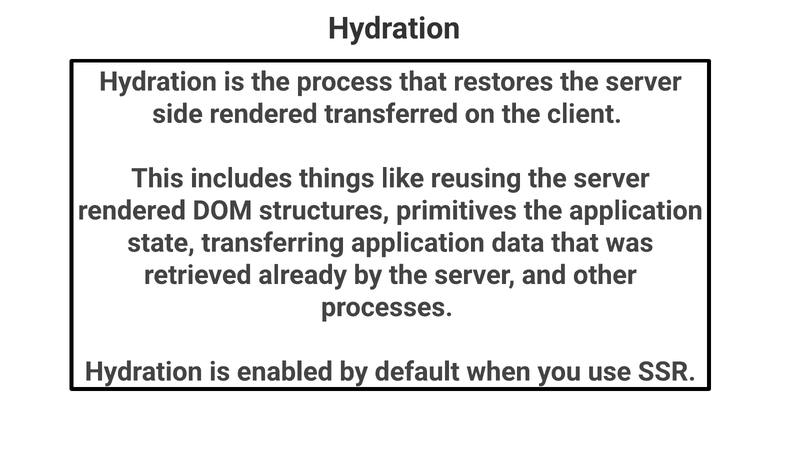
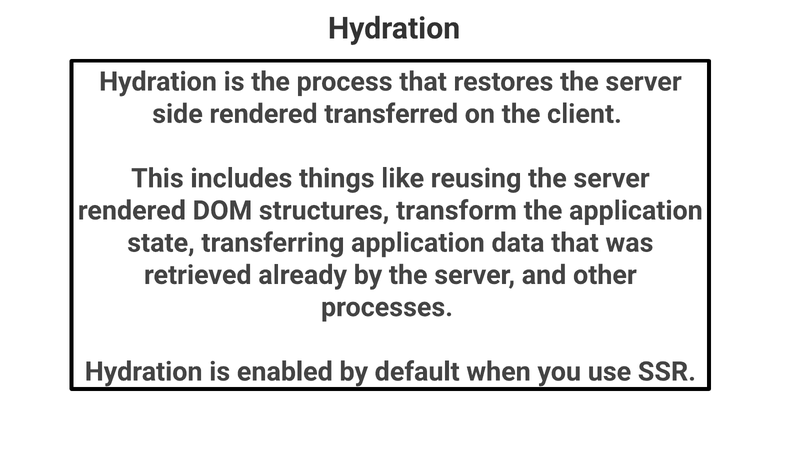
primitives: primitives -> transform
